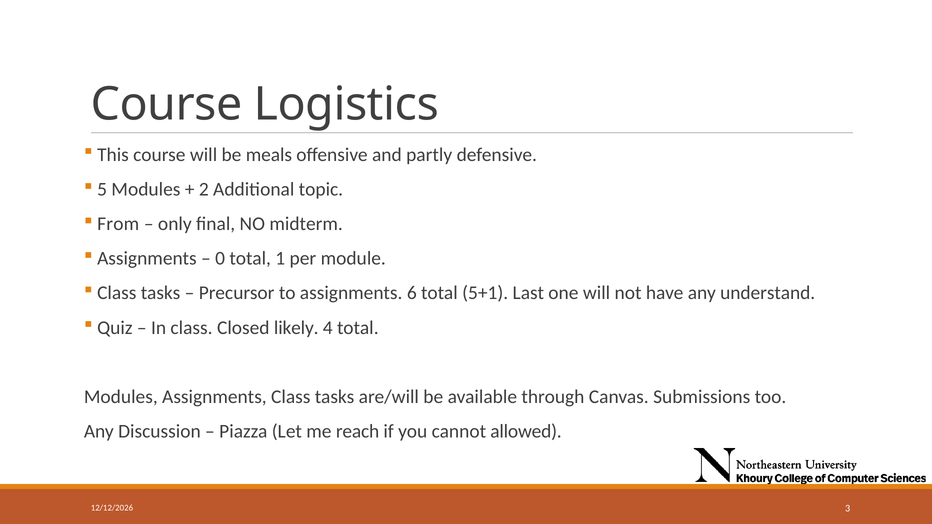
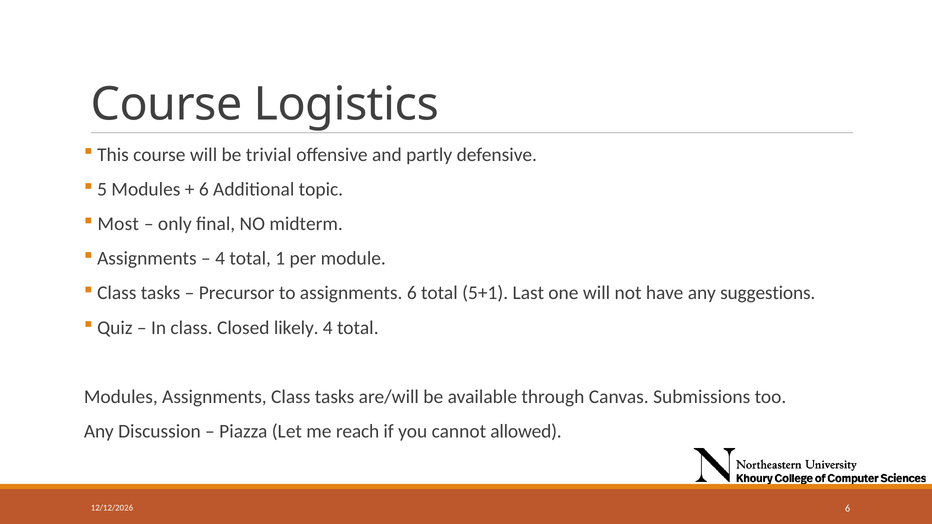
meals: meals -> trivial
2 at (204, 190): 2 -> 6
From: From -> Most
0 at (220, 259): 0 -> 4
understand: understand -> suggestions
3 at (848, 508): 3 -> 6
